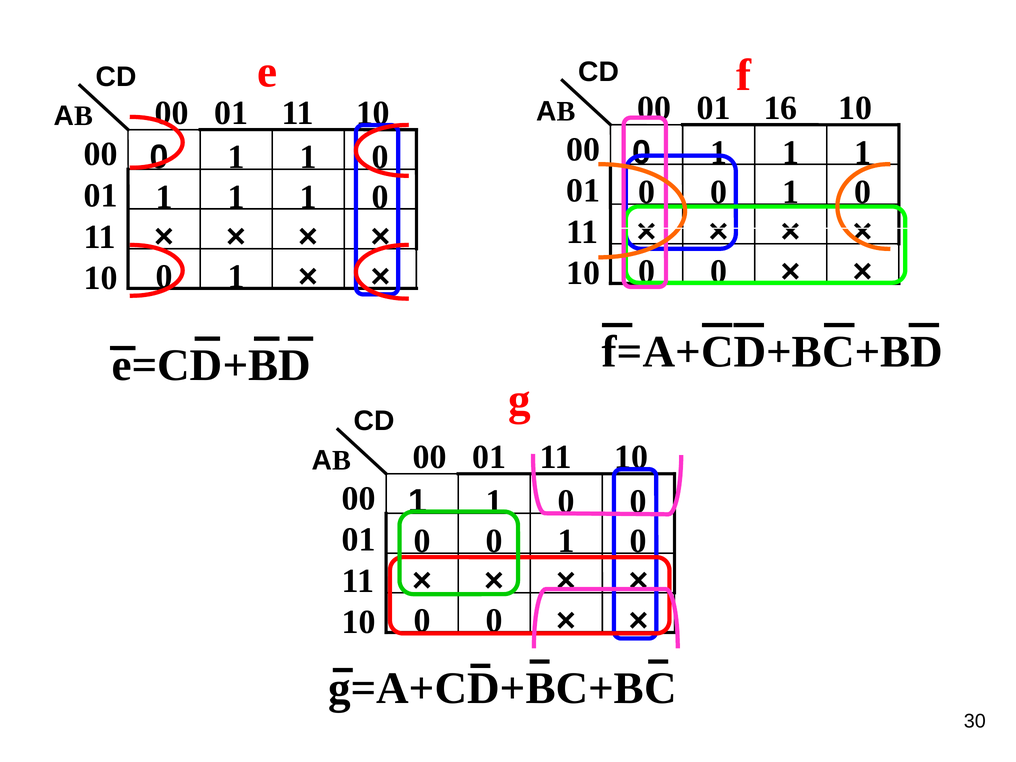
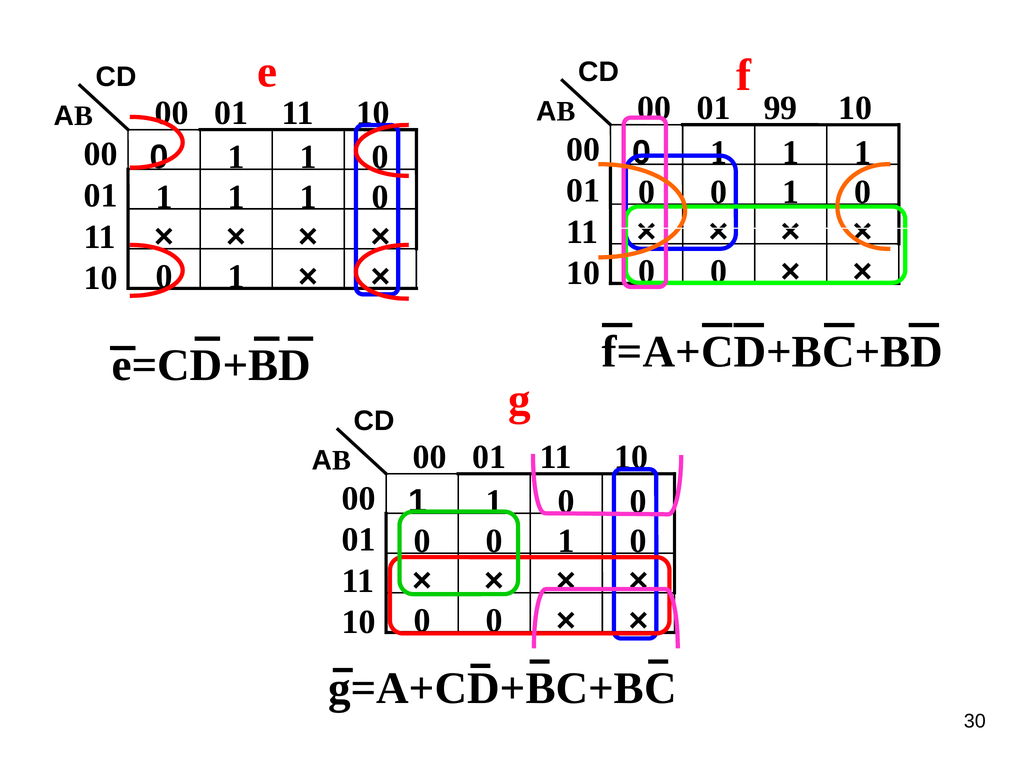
16: 16 -> 99
